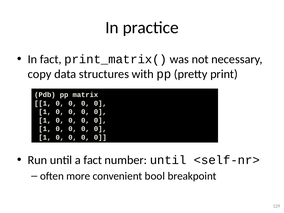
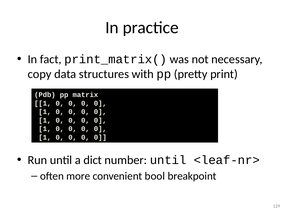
a fact: fact -> dict
<self-nr>: <self-nr> -> <leaf-nr>
